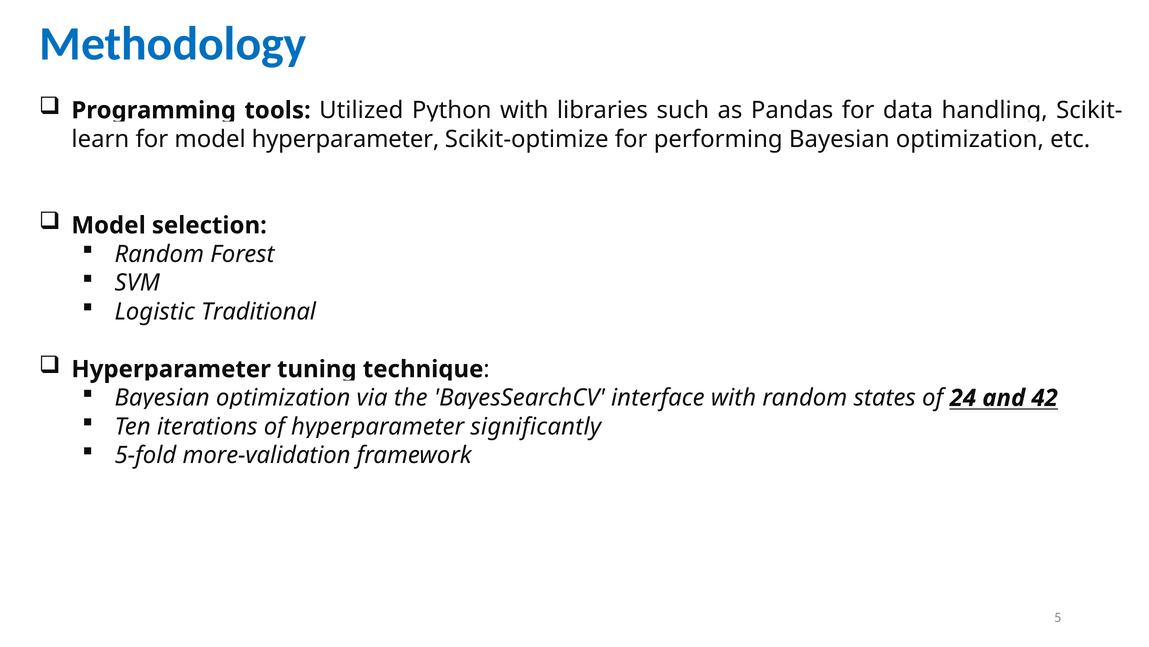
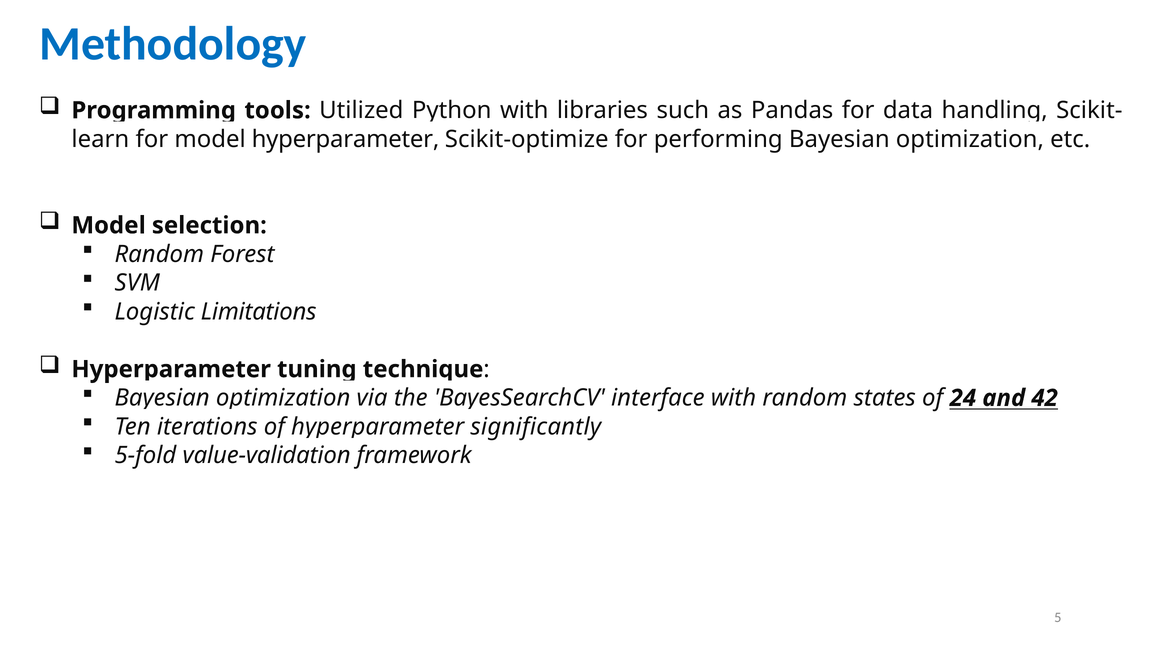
Traditional: Traditional -> Limitations
more-validation: more-validation -> value-validation
